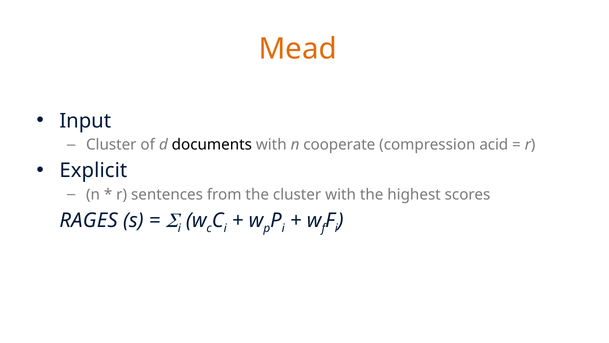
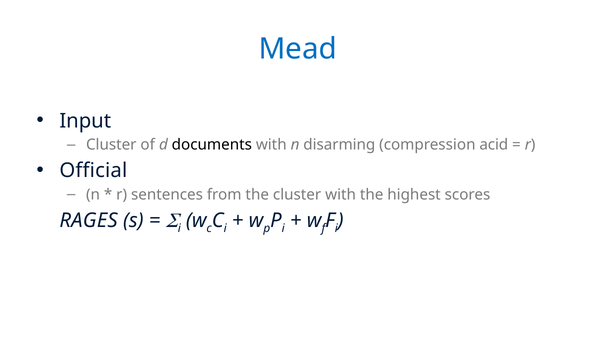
Mead colour: orange -> blue
cooperate: cooperate -> disarming
Explicit: Explicit -> Official
